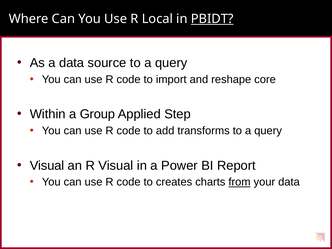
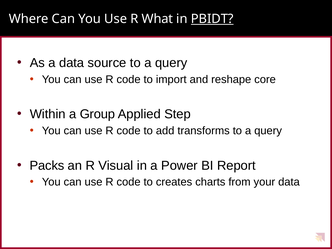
Local: Local -> What
Visual at (47, 165): Visual -> Packs
from underline: present -> none
